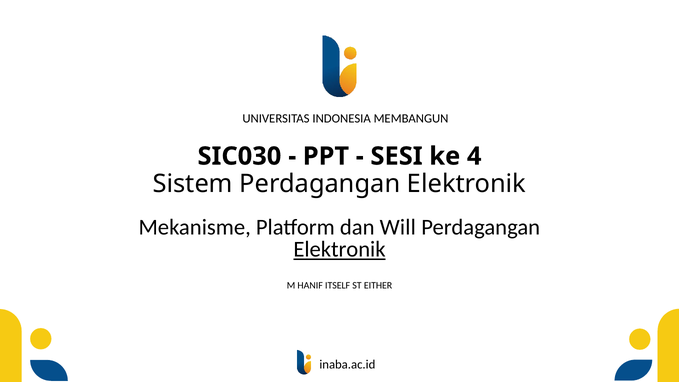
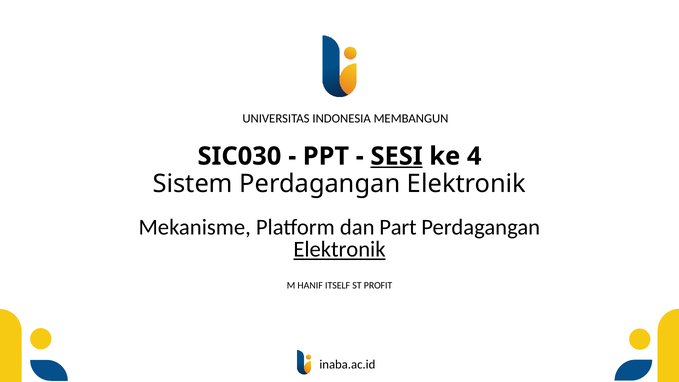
SESI underline: none -> present
Will: Will -> Part
EITHER: EITHER -> PROFIT
